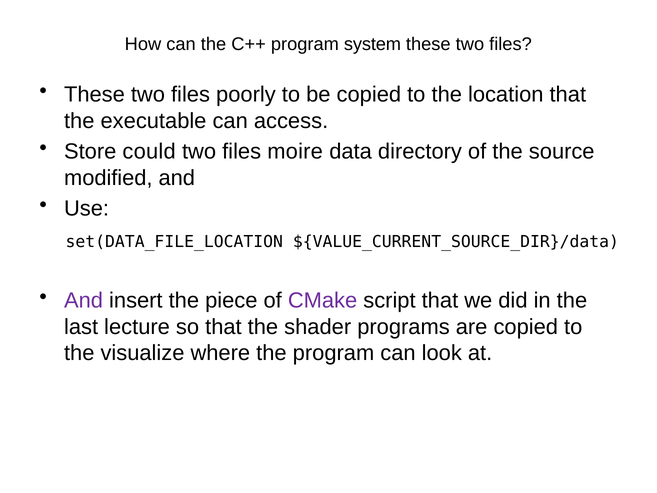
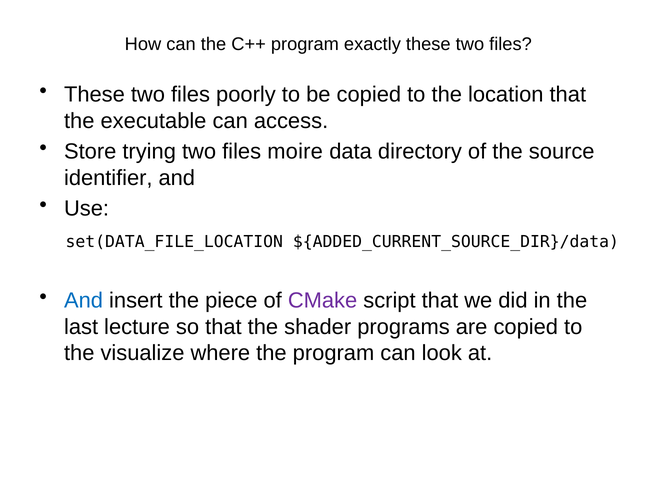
system: system -> exactly
could: could -> trying
modified: modified -> identifier
${VALUE_CURRENT_SOURCE_DIR}/data: ${VALUE_CURRENT_SOURCE_DIR}/data -> ${ADDED_CURRENT_SOURCE_DIR}/data
And at (84, 300) colour: purple -> blue
